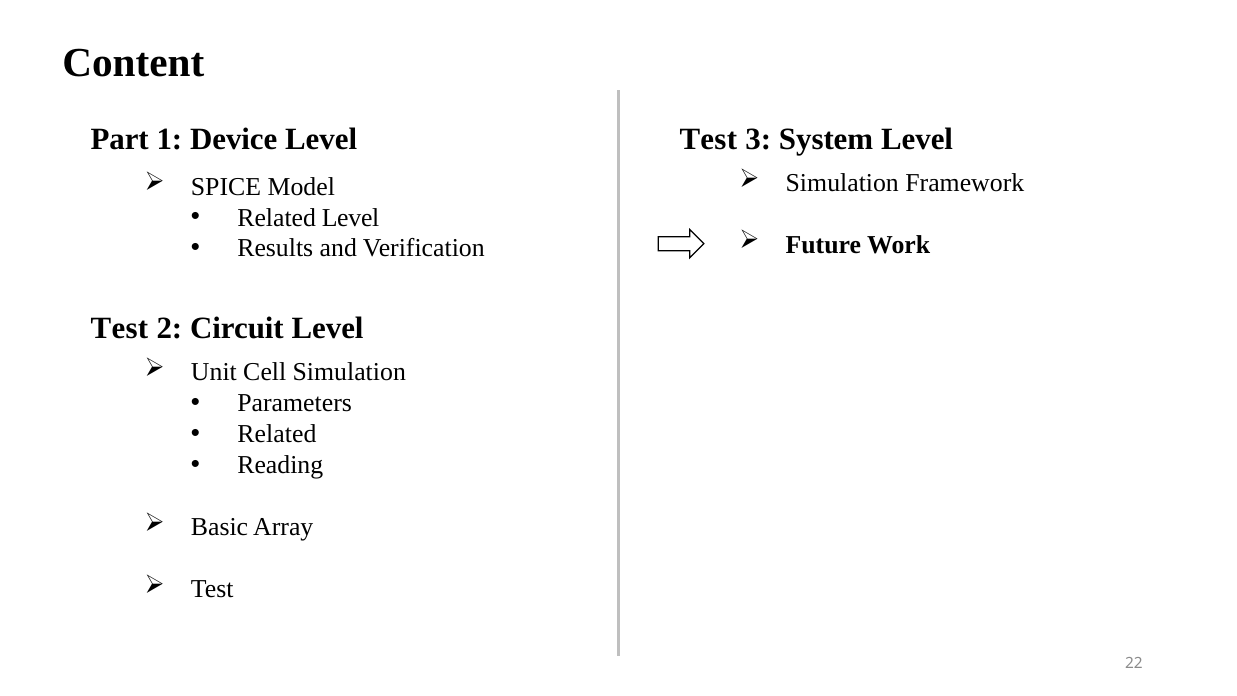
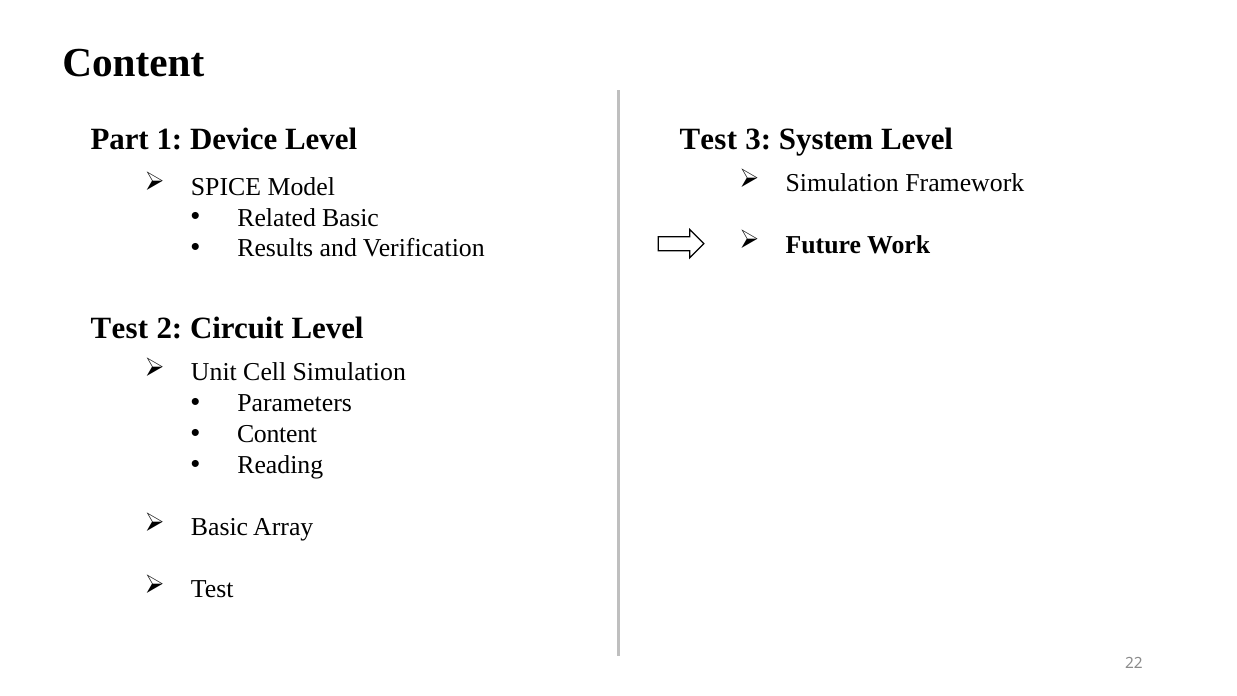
Related Level: Level -> Basic
Related at (277, 434): Related -> Content
